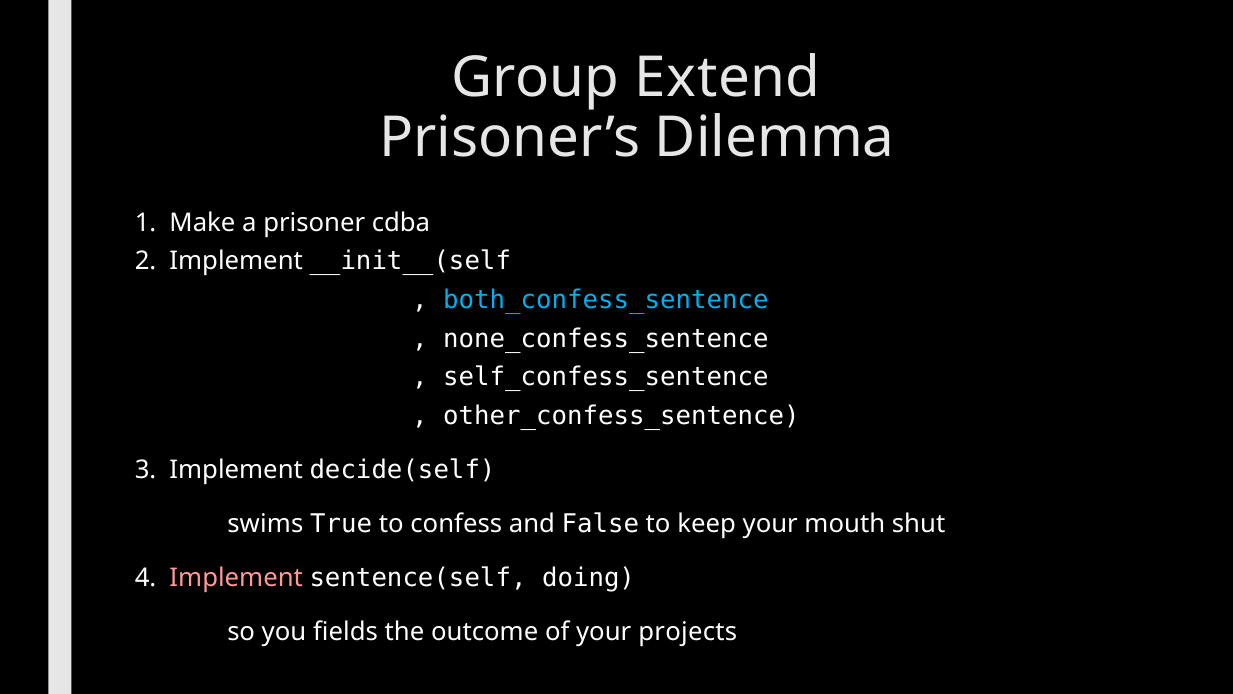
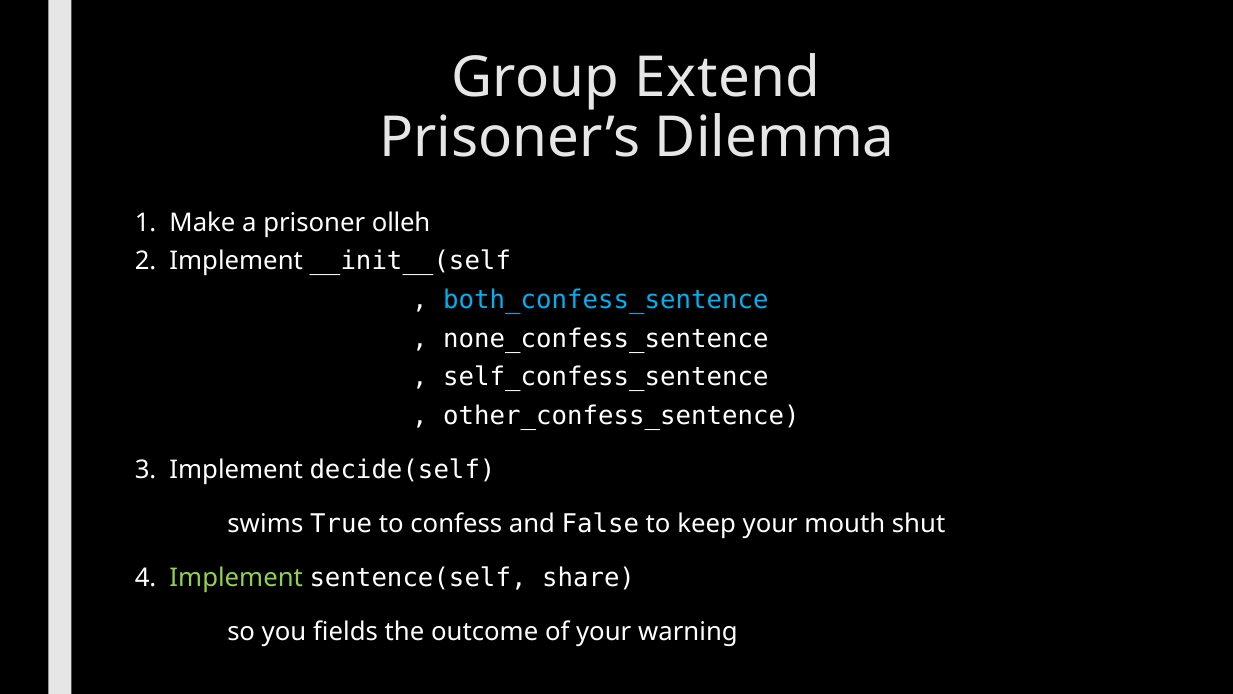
cdba: cdba -> olleh
Implement at (236, 577) colour: pink -> light green
doing: doing -> share
projects: projects -> warning
